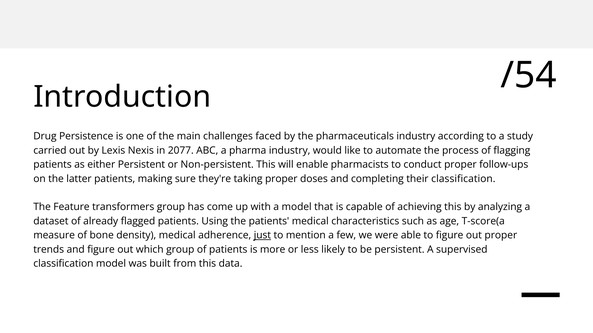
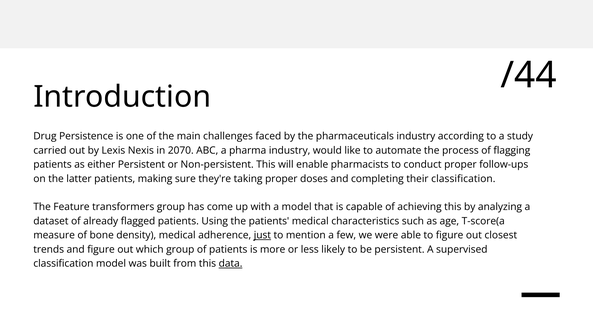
/54: /54 -> /44
2077: 2077 -> 2070
out proper: proper -> closest
data underline: none -> present
